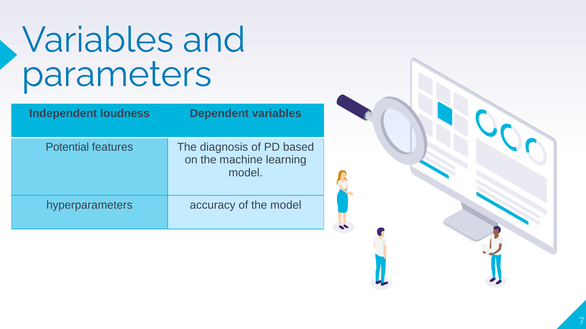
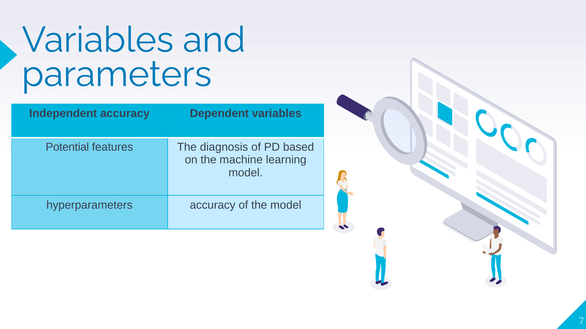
Independent loudness: loudness -> accuracy
